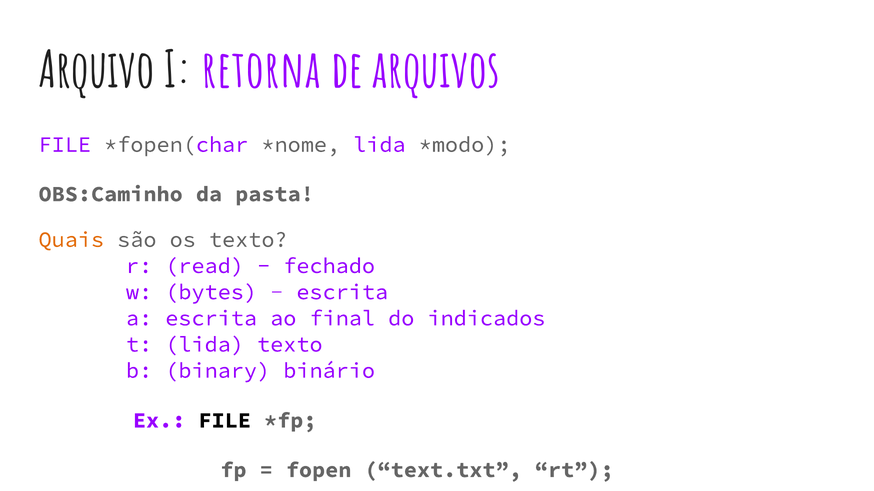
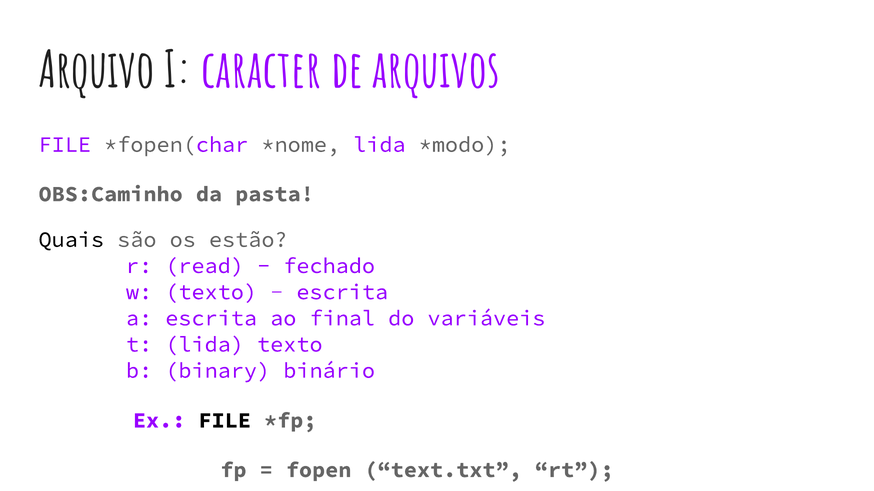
retorna: retorna -> caracter
Quais colour: orange -> black
os texto: texto -> estão
w bytes: bytes -> texto
indicados: indicados -> variáveis
